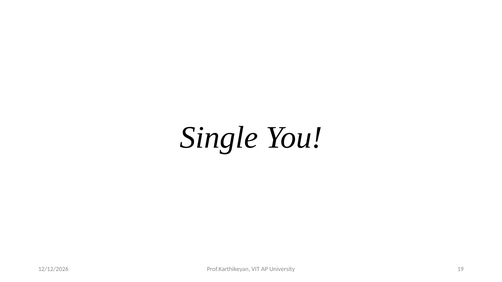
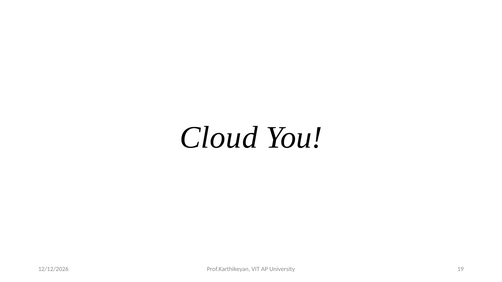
Single: Single -> Cloud
